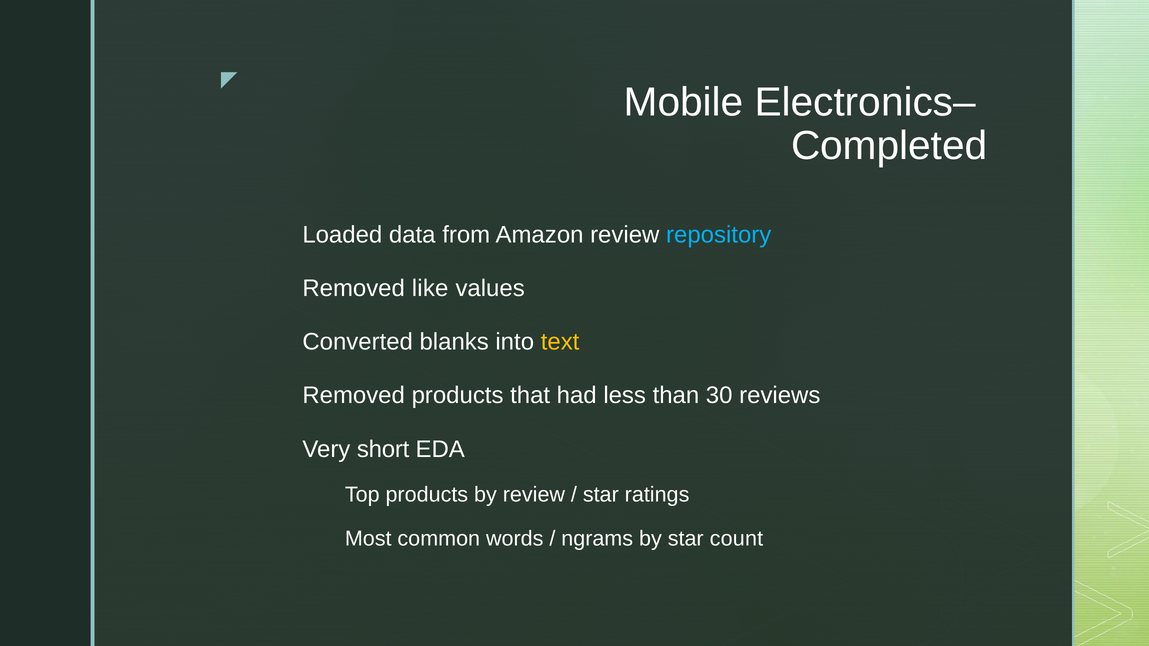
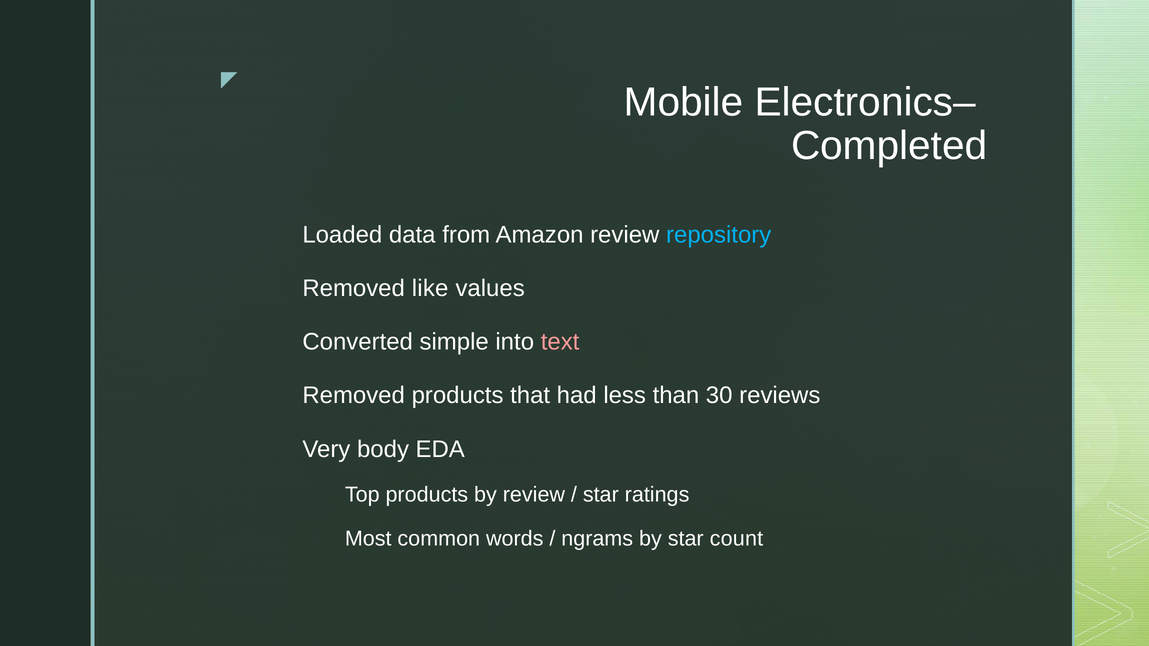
blanks: blanks -> simple
text colour: yellow -> pink
short: short -> body
